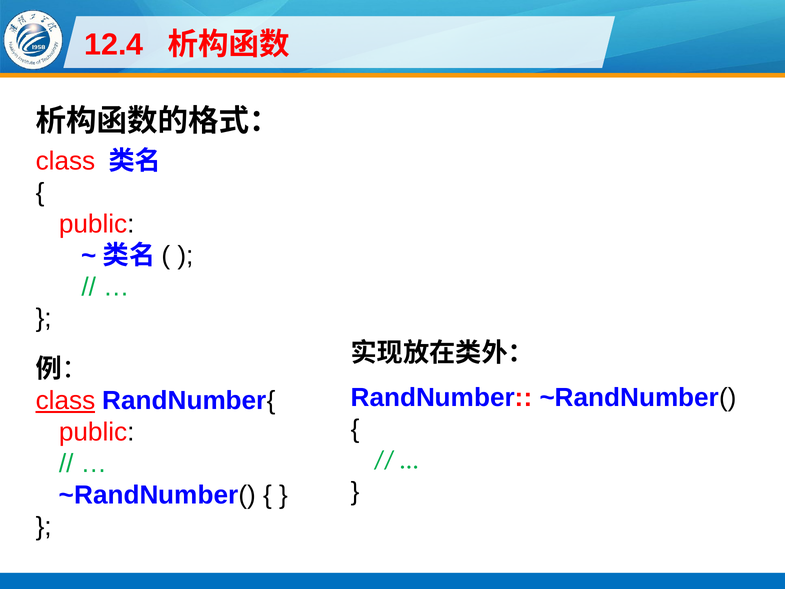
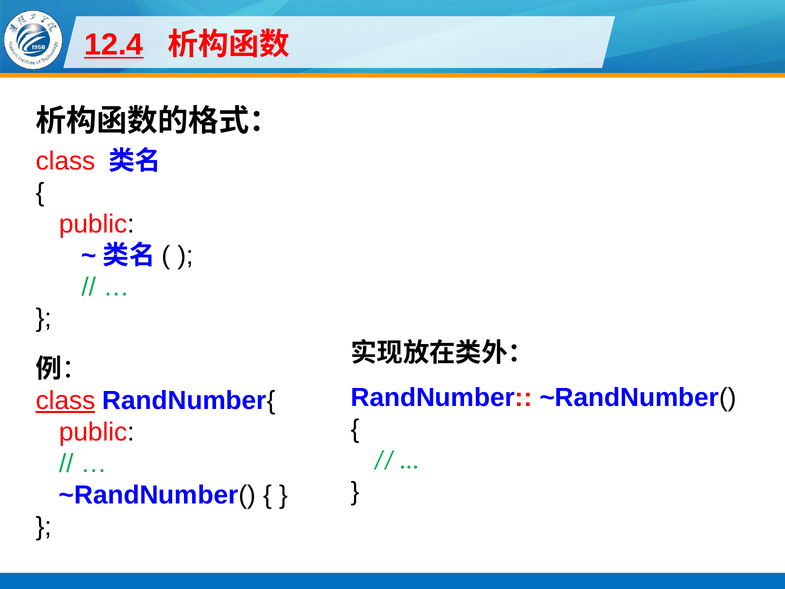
12.4 underline: none -> present
